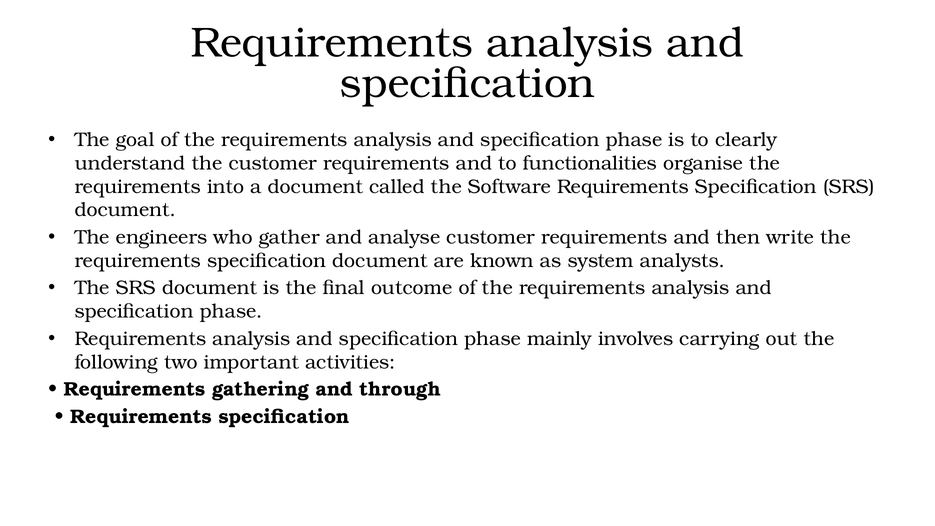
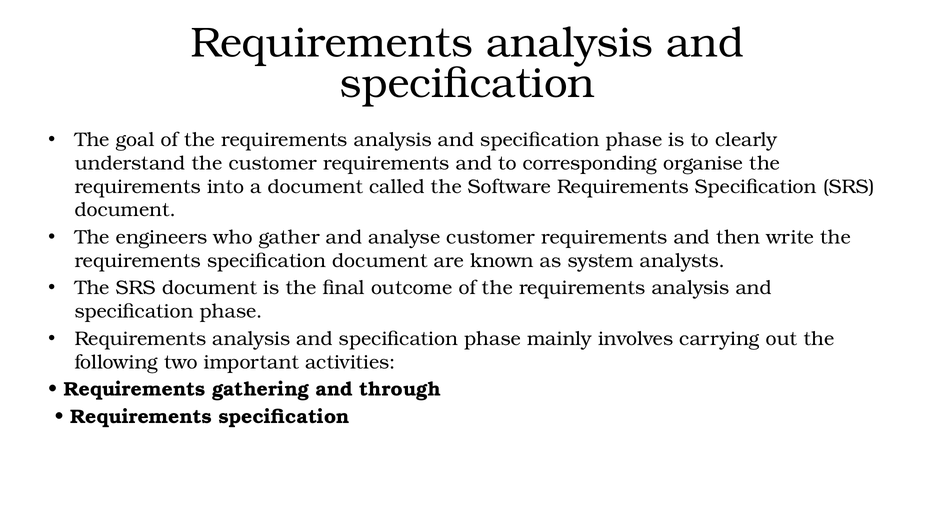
functionalities: functionalities -> corresponding
